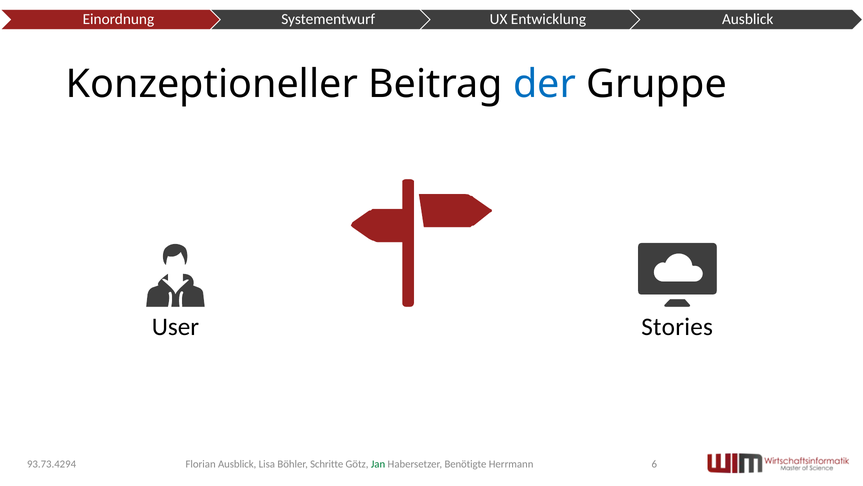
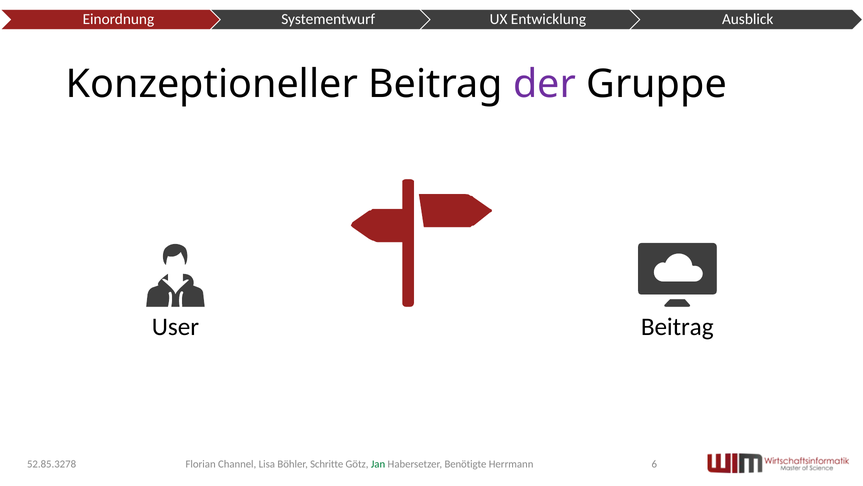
der colour: blue -> purple
User Stories: Stories -> Beitrag
Florian Ausblick: Ausblick -> Channel
93.73.4294: 93.73.4294 -> 52.85.3278
